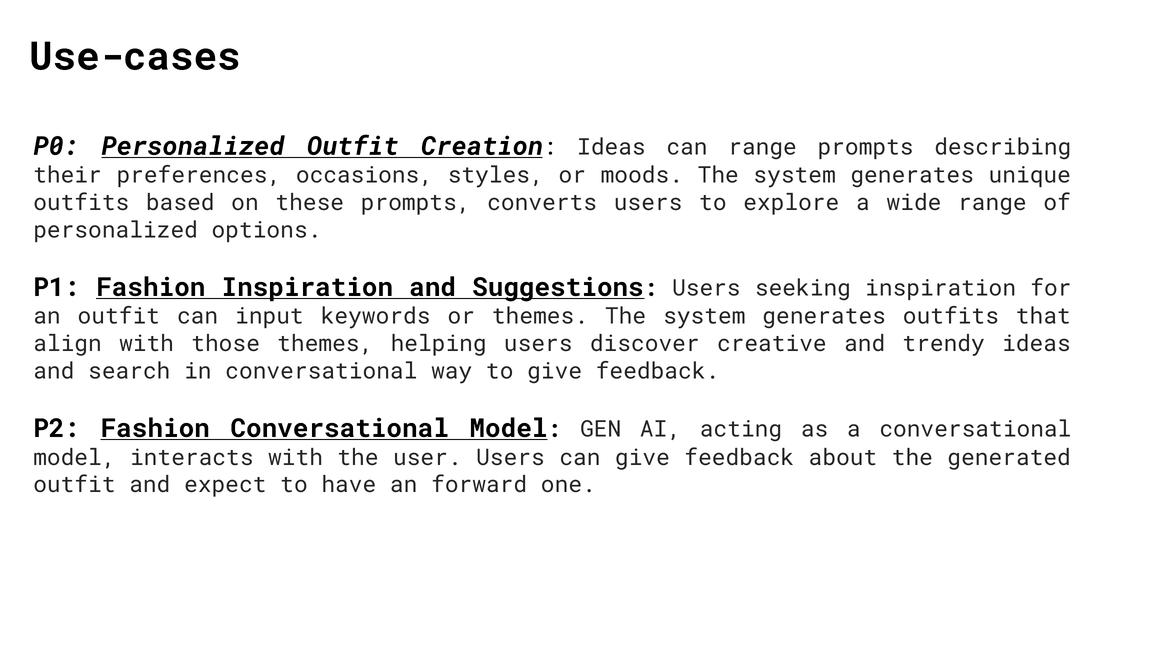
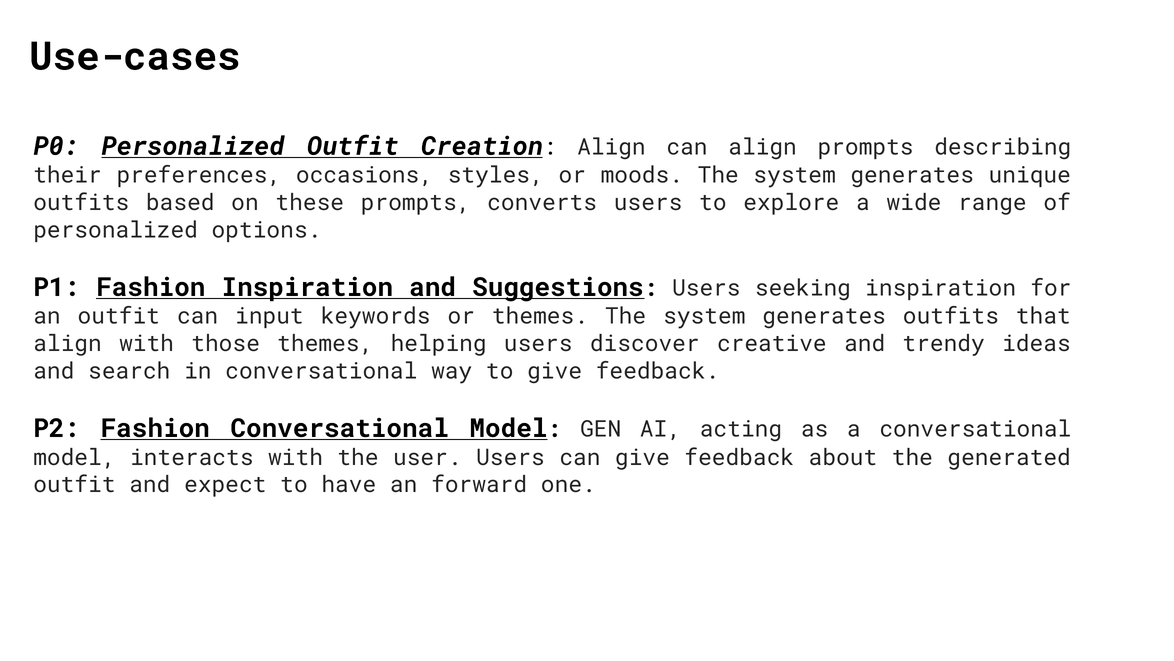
Creation Ideas: Ideas -> Align
can range: range -> align
